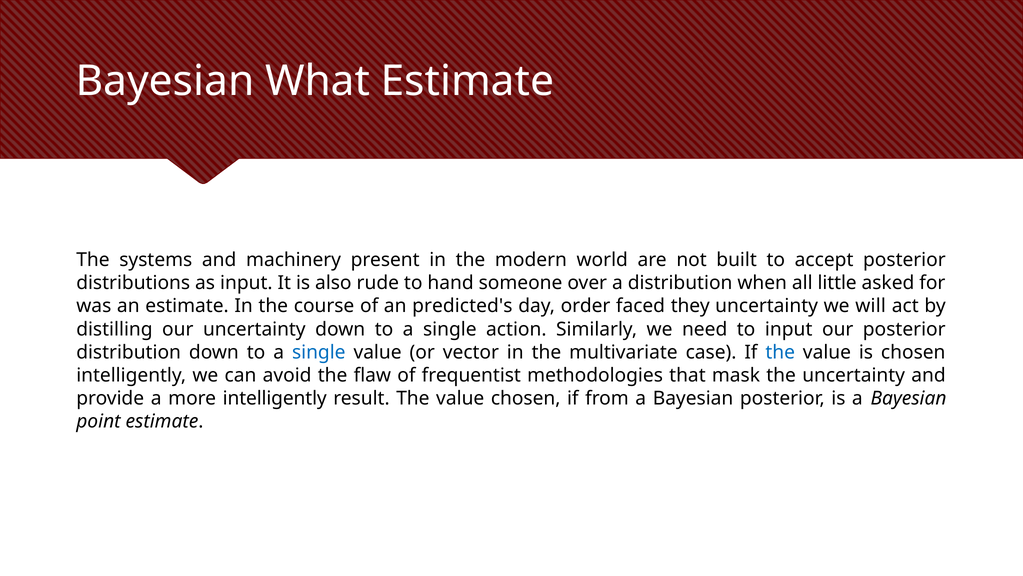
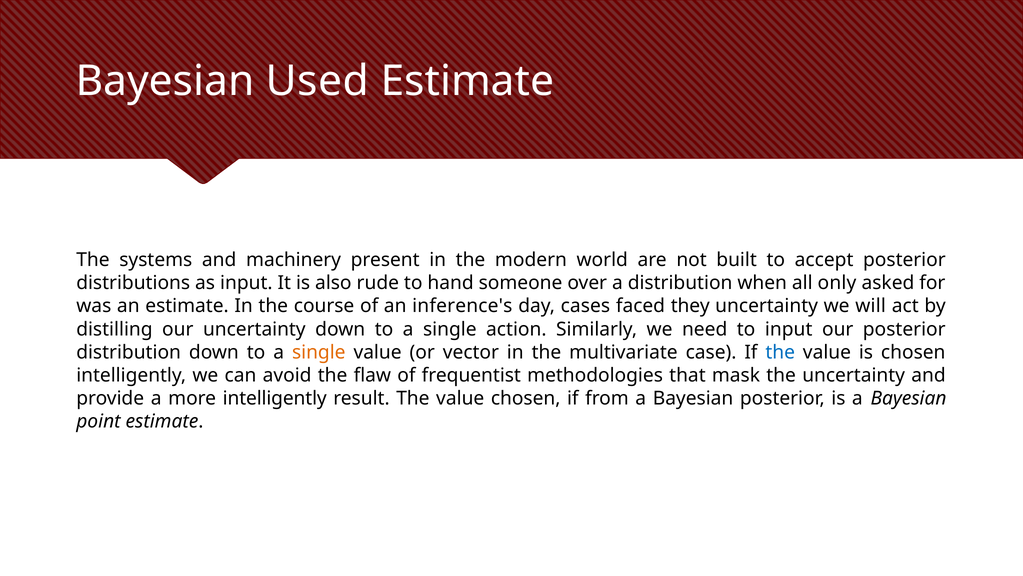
What: What -> Used
little: little -> only
predicted's: predicted's -> inference's
order: order -> cases
single at (319, 352) colour: blue -> orange
